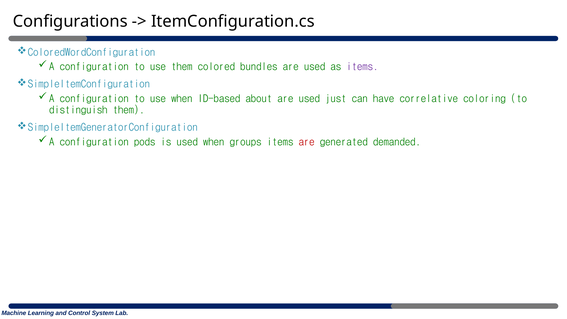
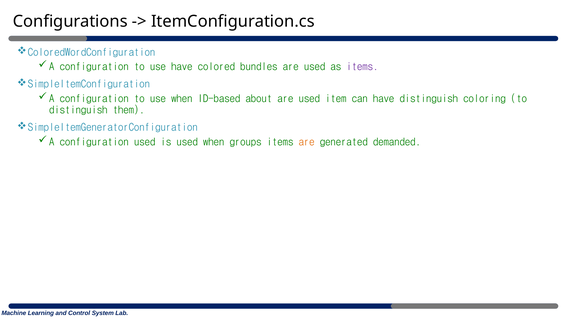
use them: them -> have
just: just -> item
have correlative: correlative -> distinguish
configuration pods: pods -> used
are at (307, 142) colour: red -> orange
